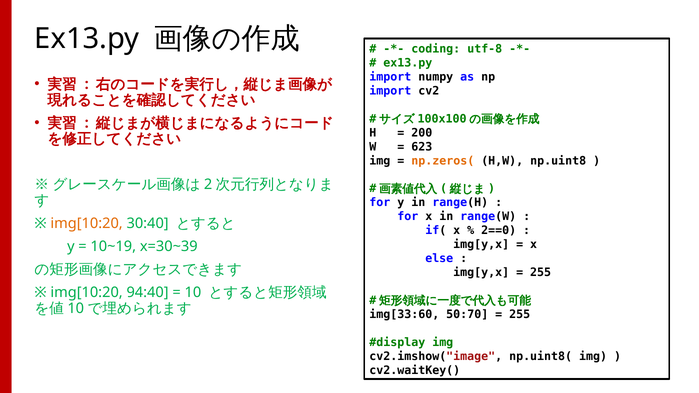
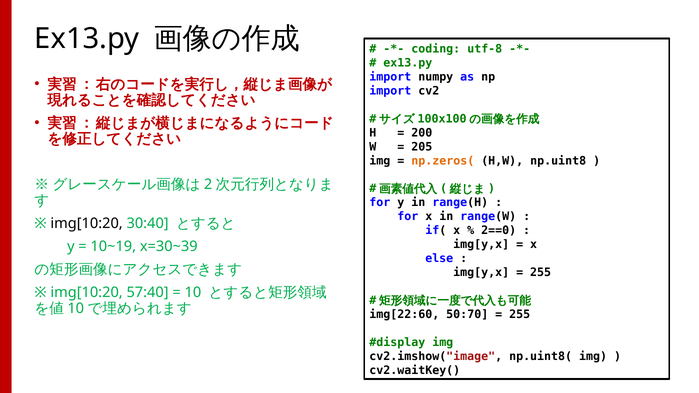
623: 623 -> 205
img[10:20 at (87, 224) colour: orange -> black
94:40: 94:40 -> 57:40
img[33:60: img[33:60 -> img[22:60
